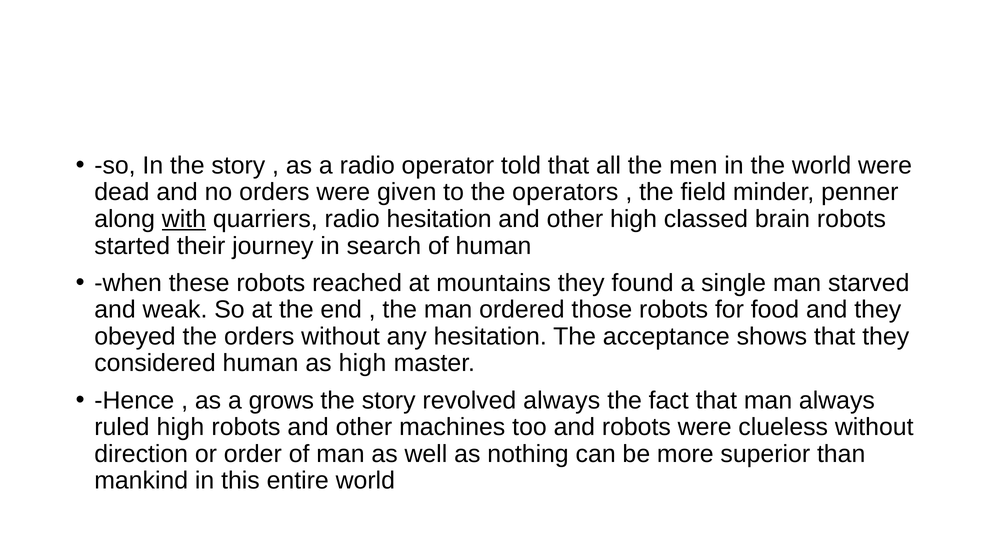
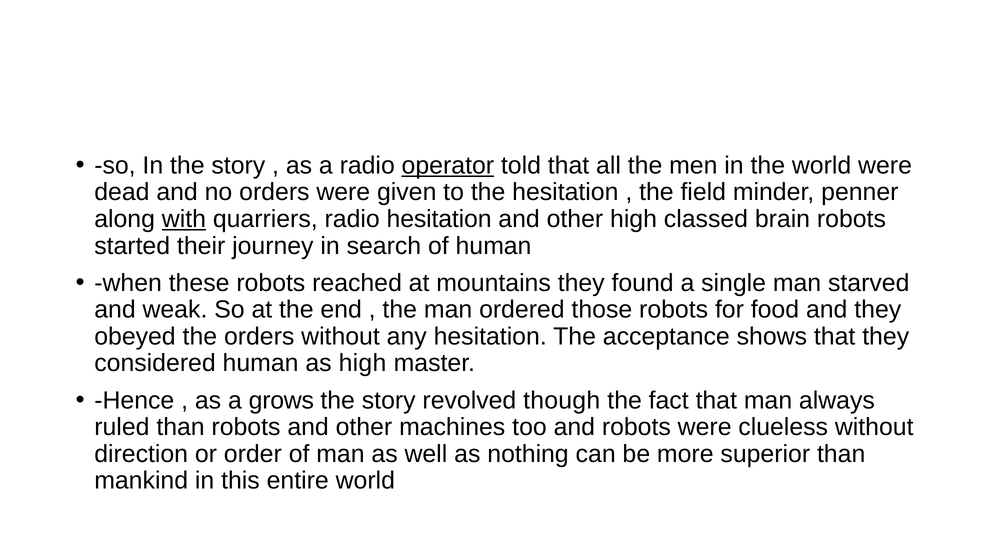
operator underline: none -> present
the operators: operators -> hesitation
revolved always: always -> though
ruled high: high -> than
